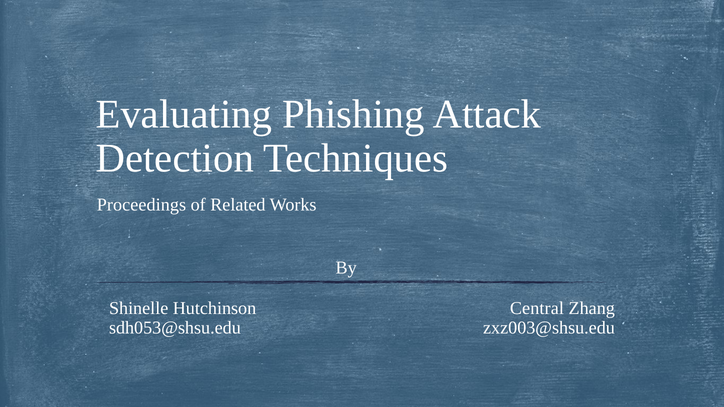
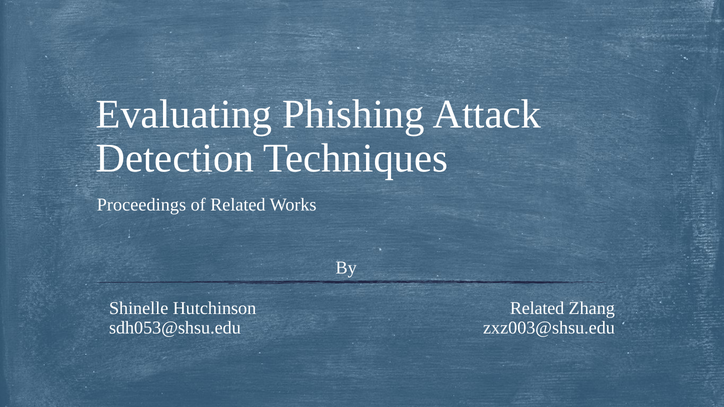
Central at (537, 308): Central -> Related
